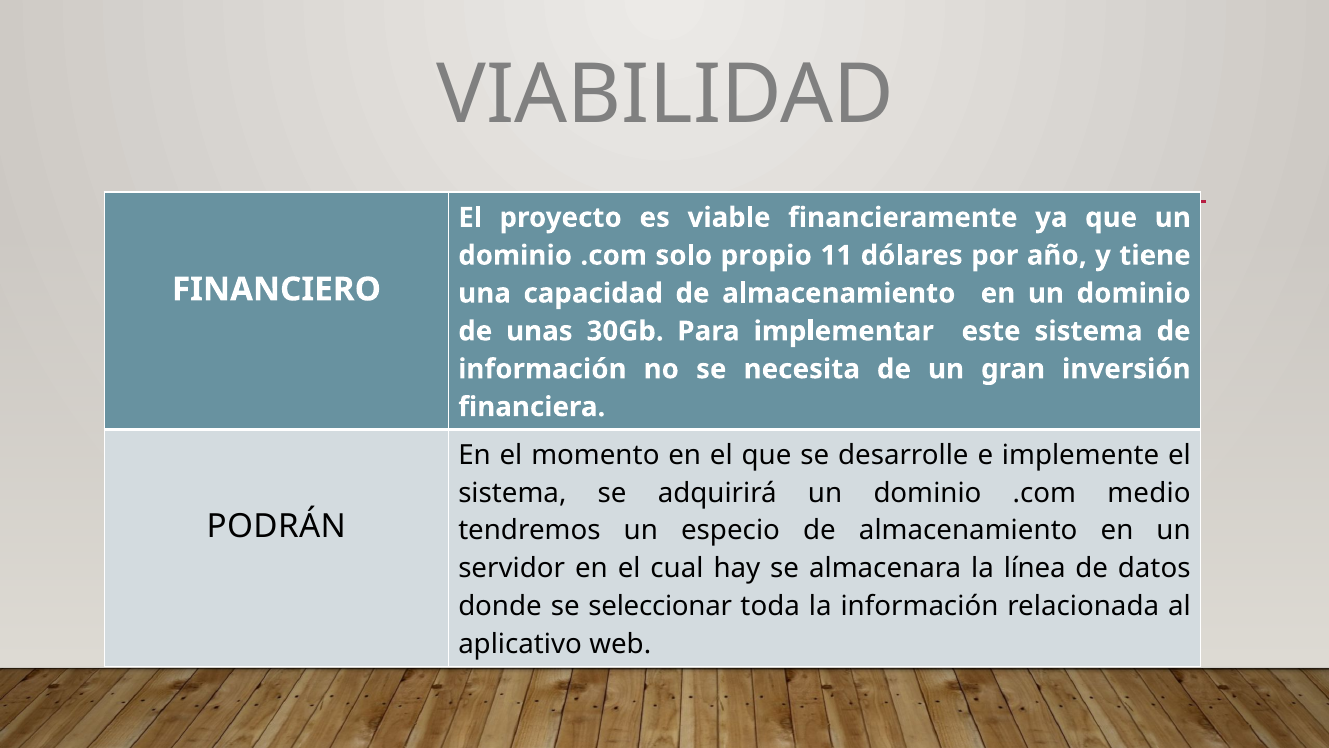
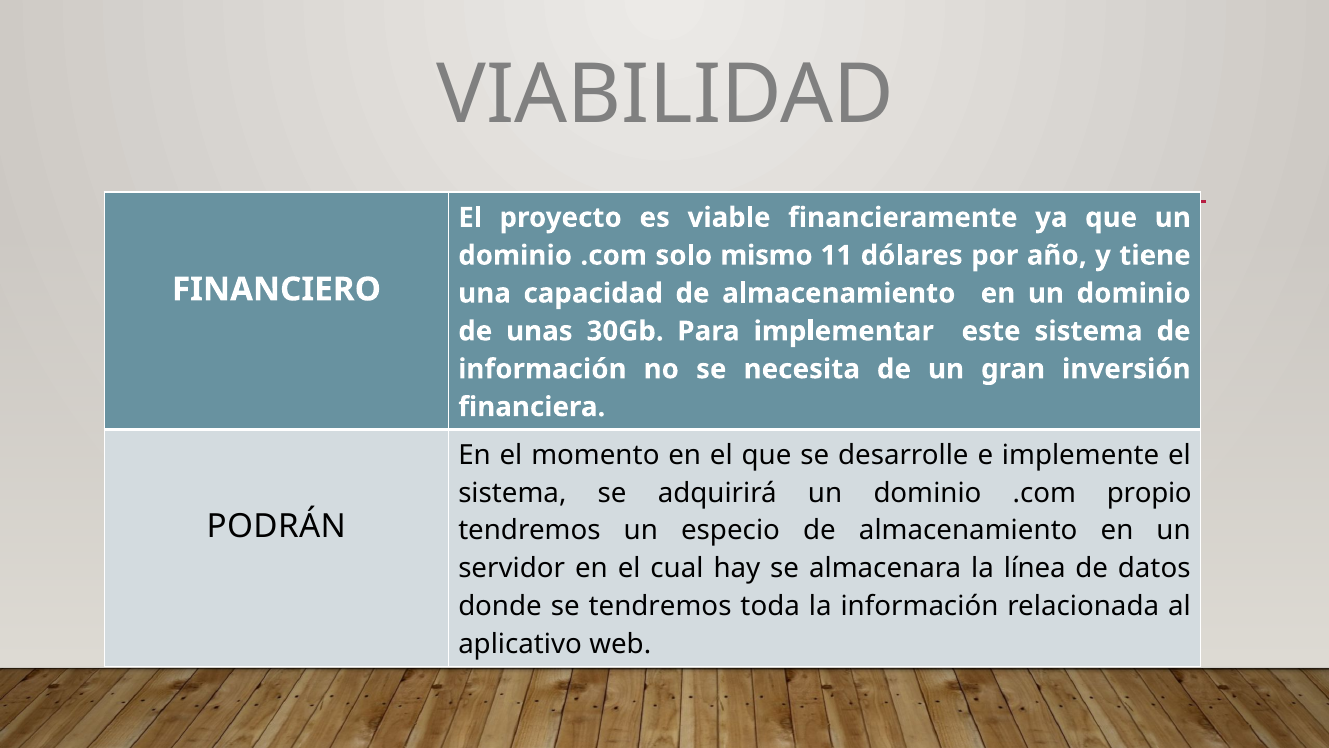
propio: propio -> mismo
medio: medio -> propio
se seleccionar: seleccionar -> tendremos
